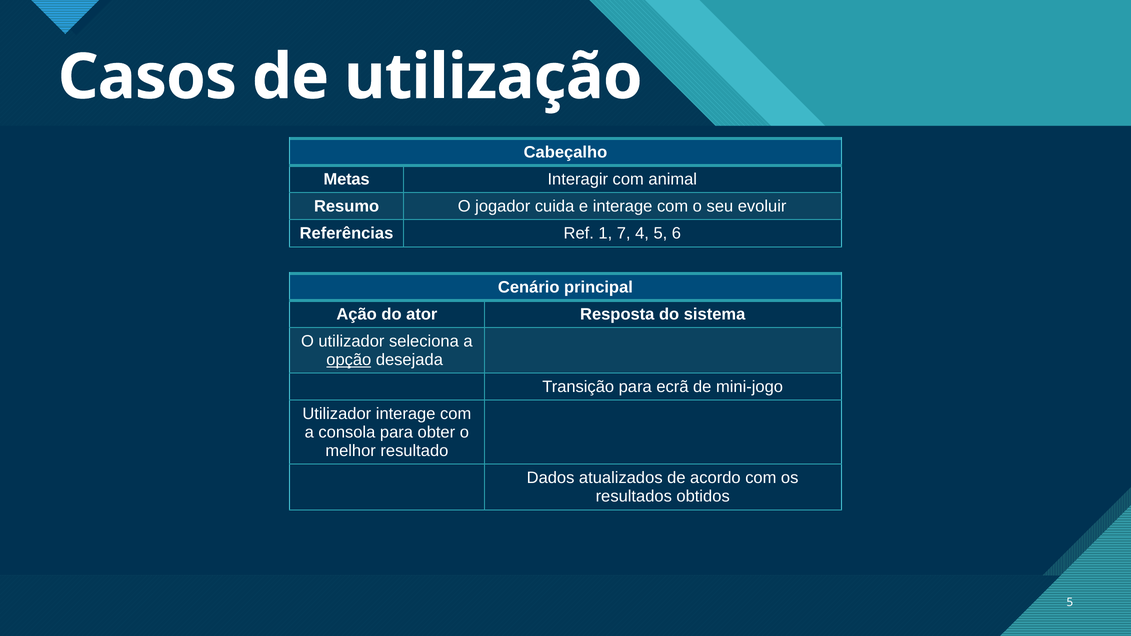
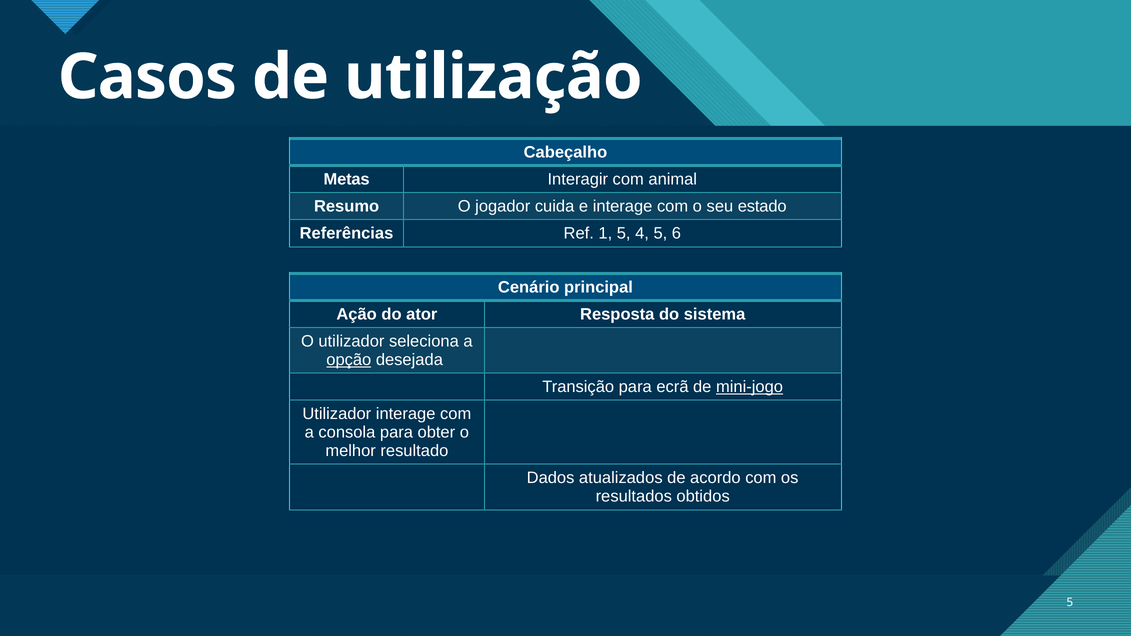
evoluir: evoluir -> estado
1 7: 7 -> 5
mini-jogo underline: none -> present
